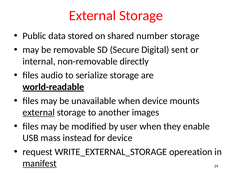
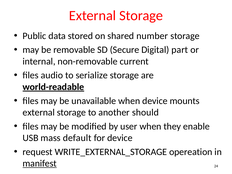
sent: sent -> part
directly: directly -> current
external at (39, 112) underline: present -> none
images: images -> should
instead: instead -> default
